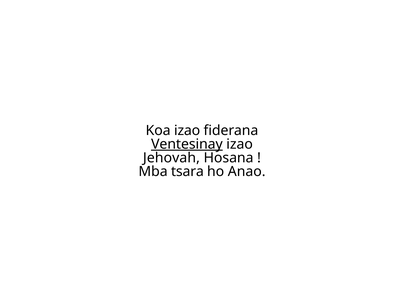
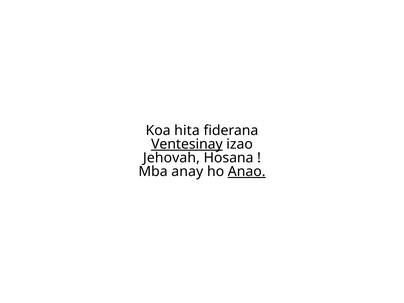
Koa izao: izao -> hita
tsara: tsara -> anay
Anao underline: none -> present
